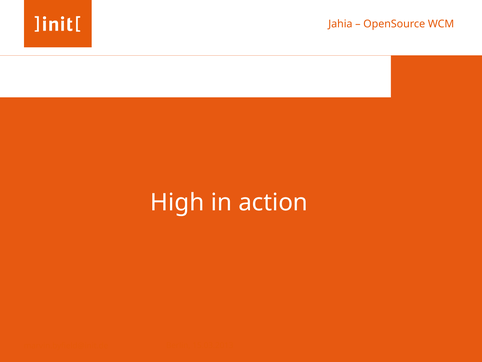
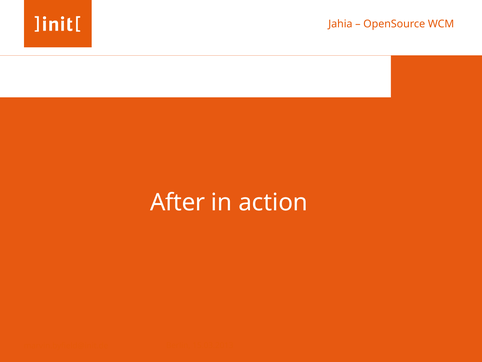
High: High -> After
